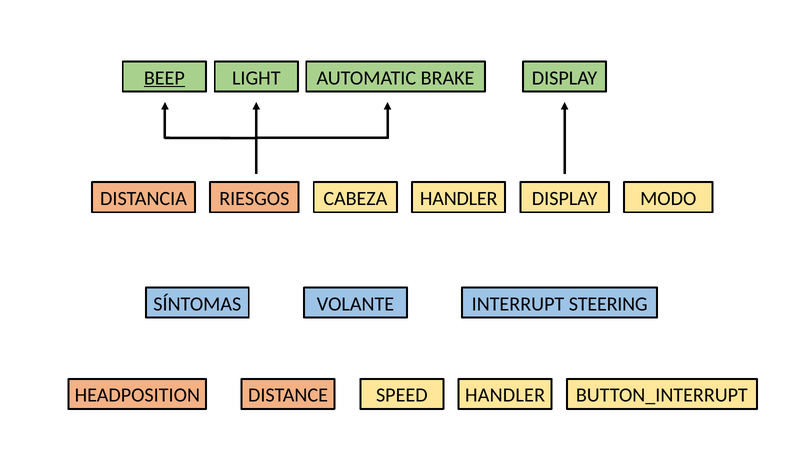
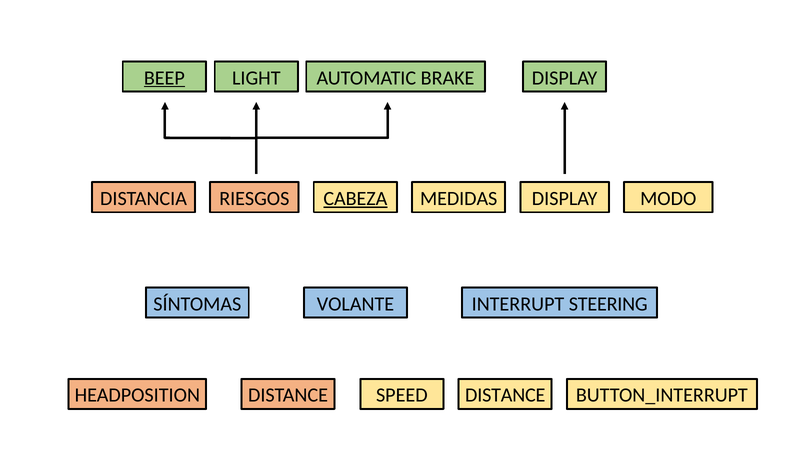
CABEZA underline: none -> present
RIESGOS HANDLER: HANDLER -> MEDIDAS
DISTANCE HANDLER: HANDLER -> DISTANCE
